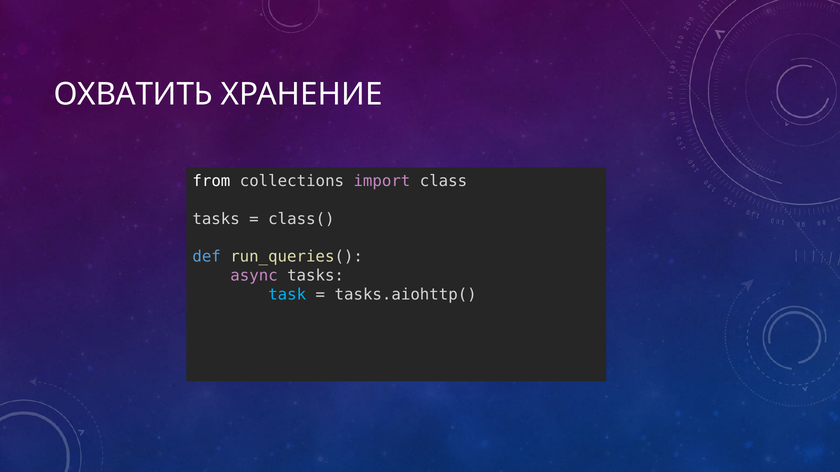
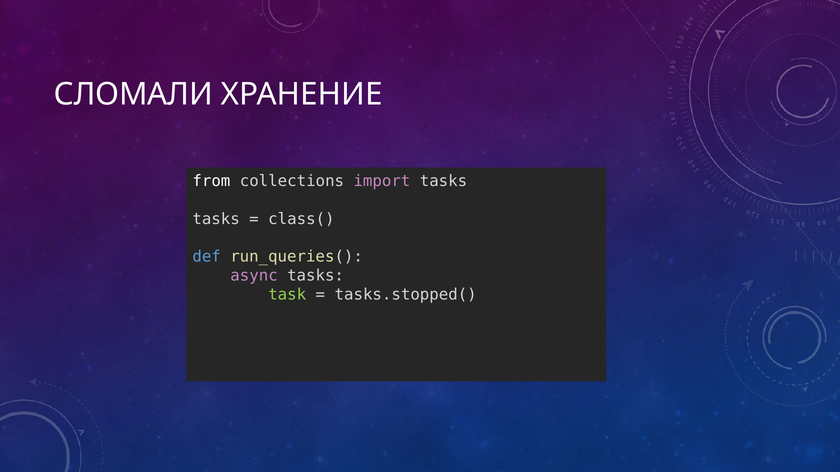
ОХВАТИТЬ: ОХВАТИТЬ -> СЛОМАЛИ
import class: class -> tasks
task colour: light blue -> light green
tasks.aiohttp(: tasks.aiohttp( -> tasks.stopped(
